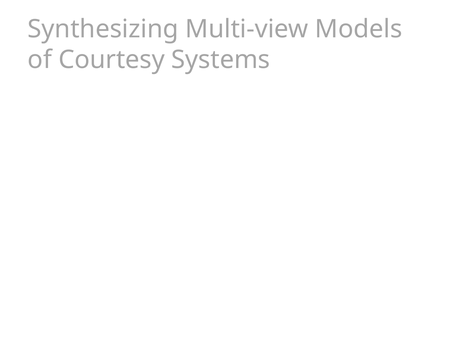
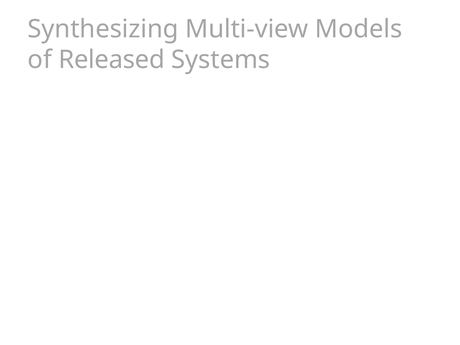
Courtesy: Courtesy -> Released
